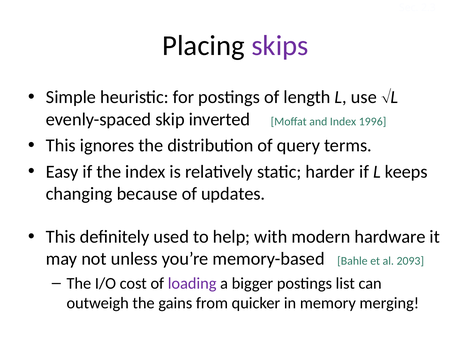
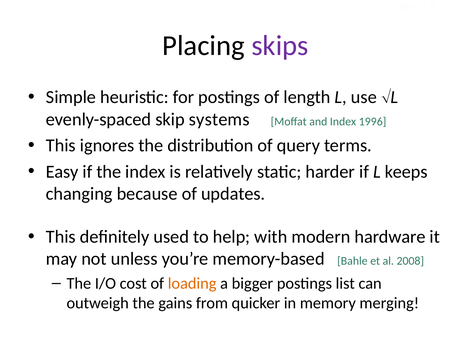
inverted: inverted -> systems
2093: 2093 -> 2008
loading colour: purple -> orange
